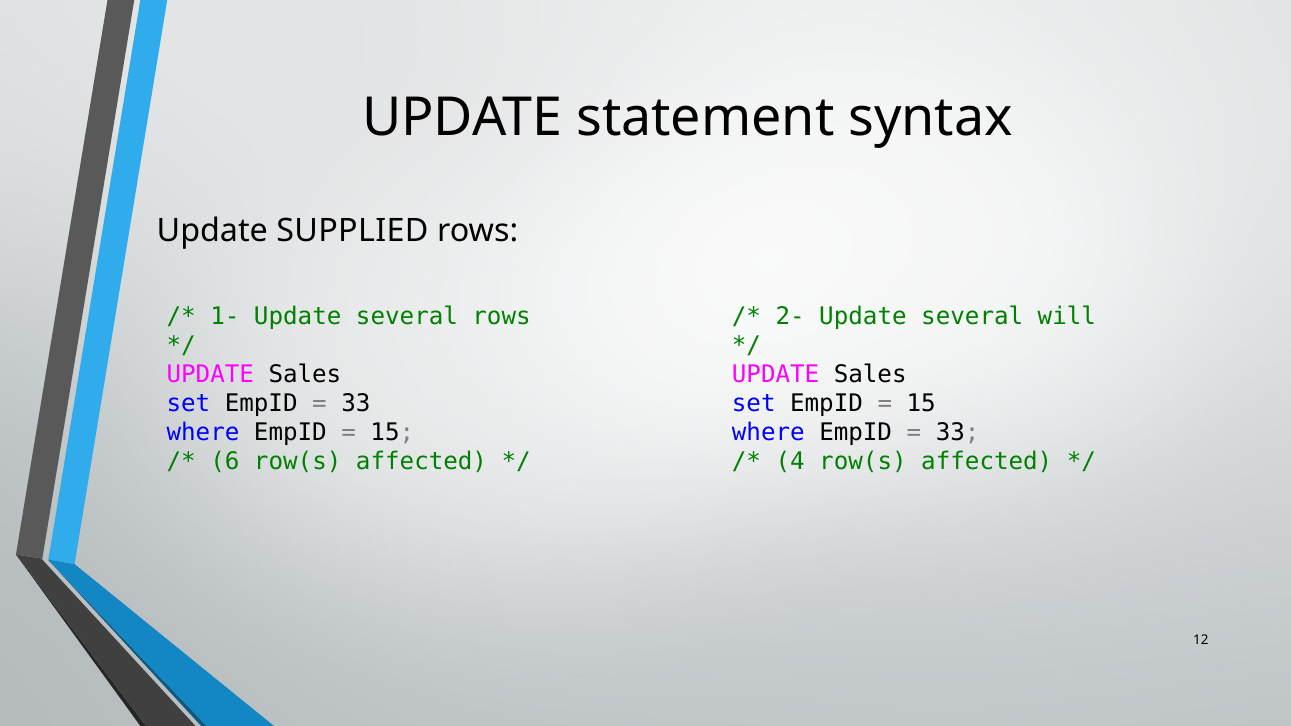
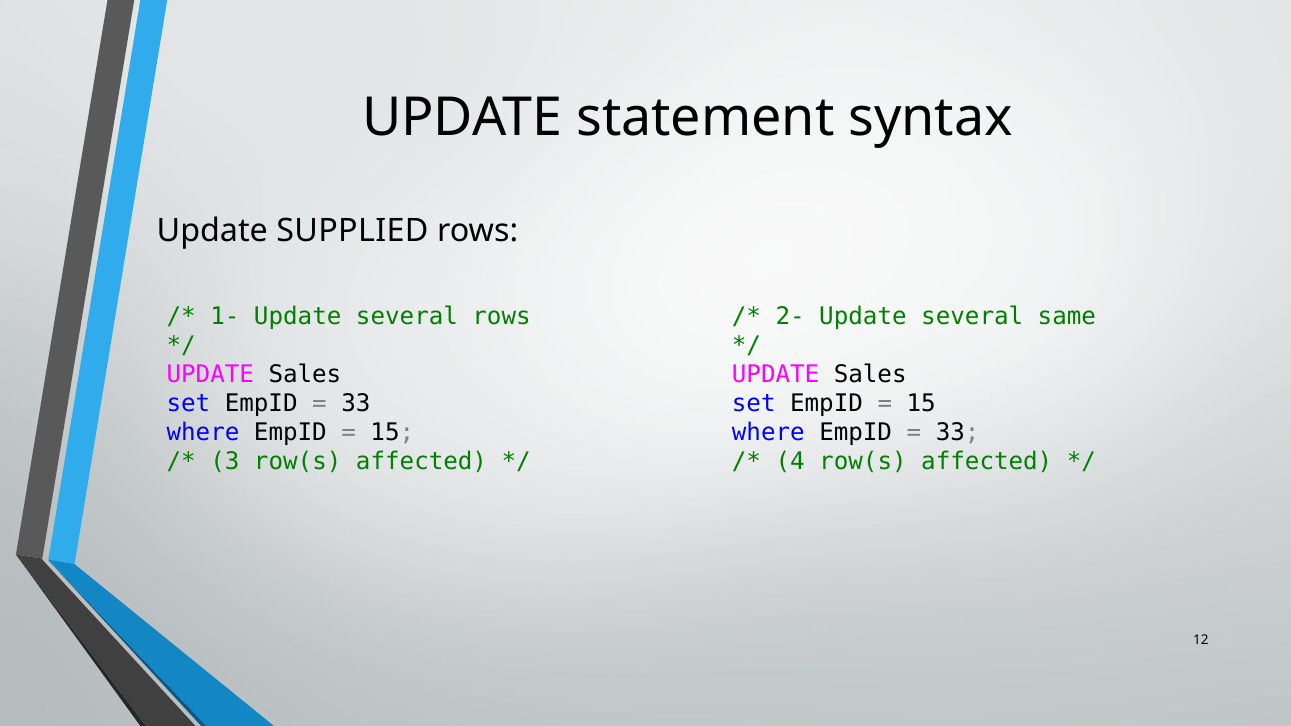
will: will -> same
6: 6 -> 3
